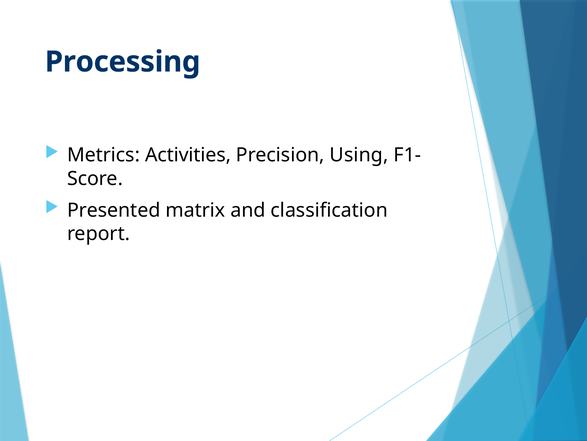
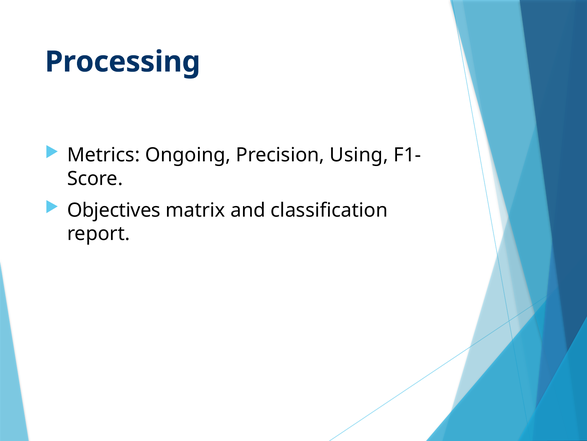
Activities: Activities -> Ongoing
Presented: Presented -> Objectives
